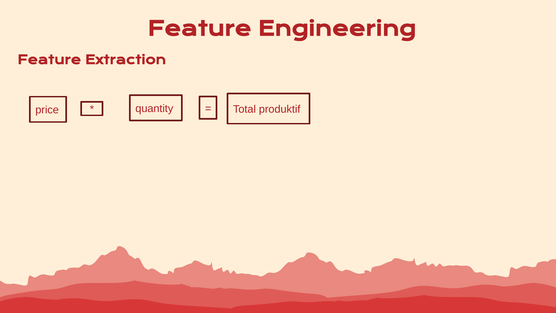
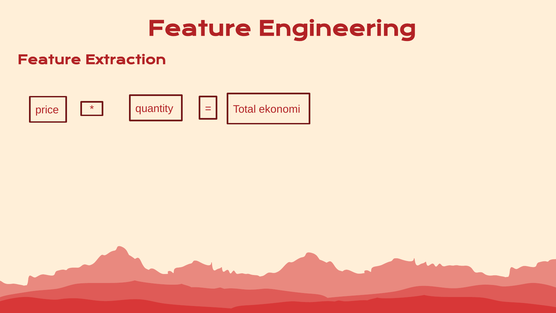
produktif: produktif -> ekonomi
